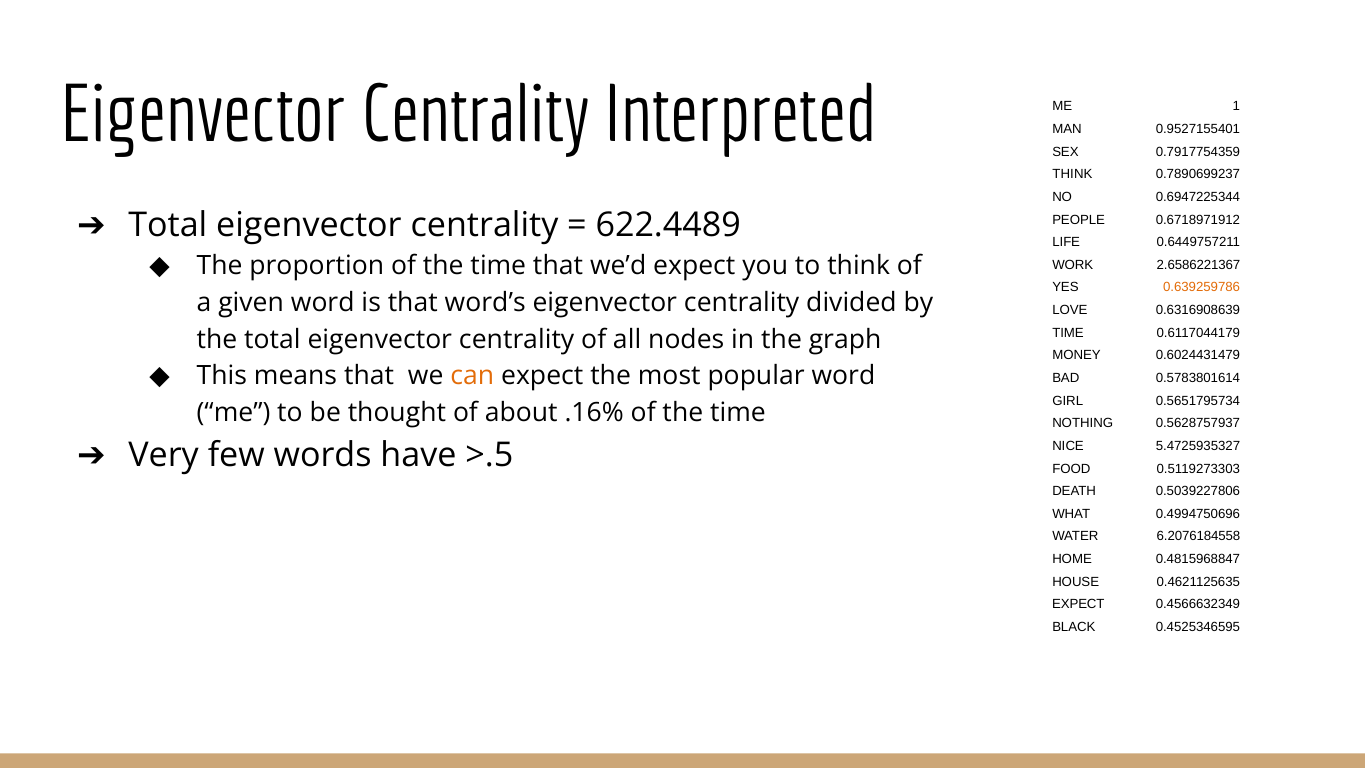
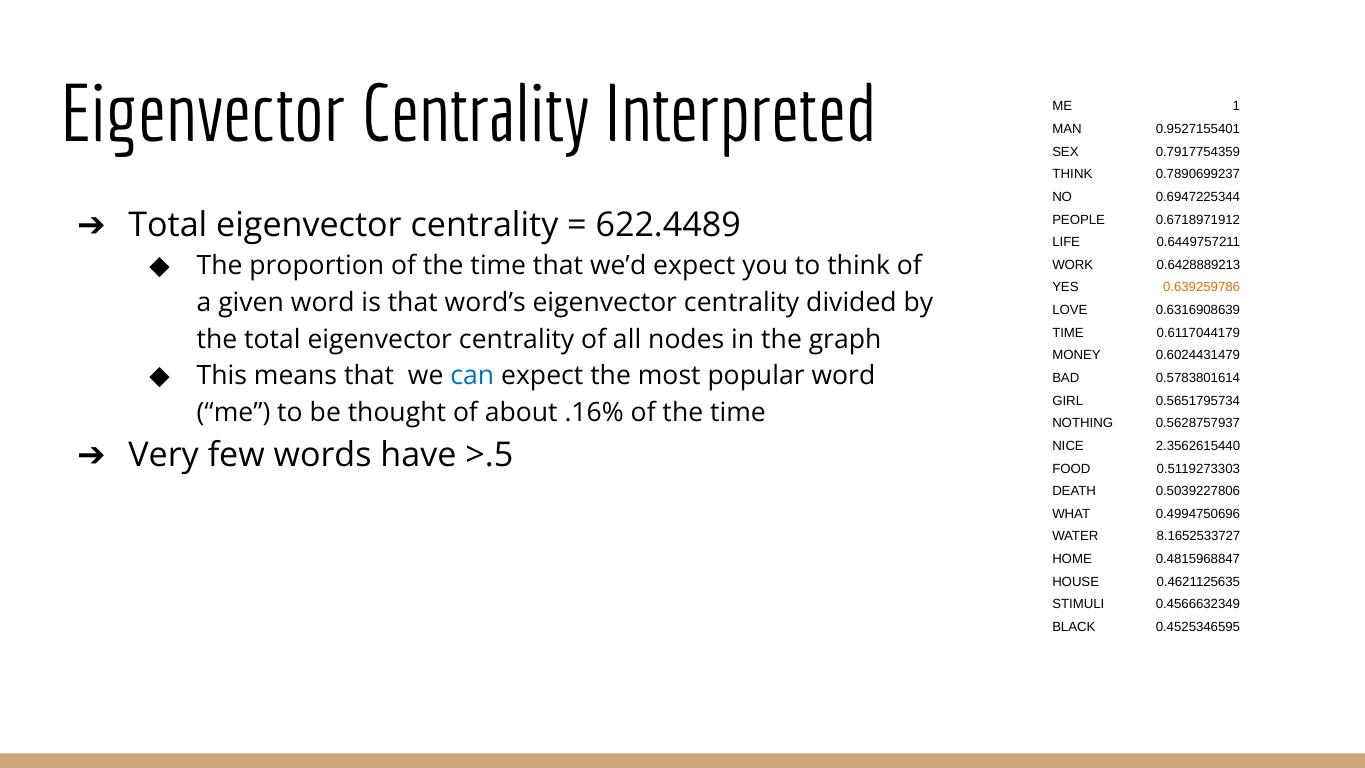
2.6586221367: 2.6586221367 -> 0.6428889213
can colour: orange -> blue
5.4725935327: 5.4725935327 -> 2.3562615440
6.2076184558: 6.2076184558 -> 8.1652533727
EXPECT at (1078, 604): EXPECT -> STIMULI
